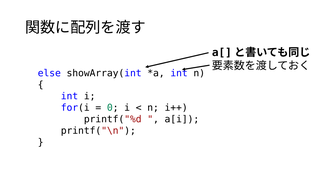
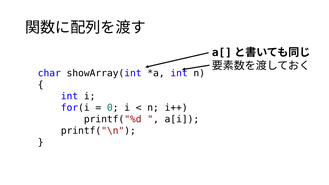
else: else -> char
